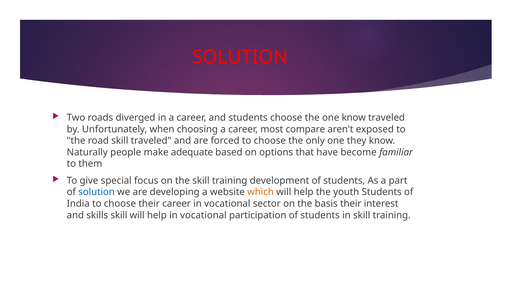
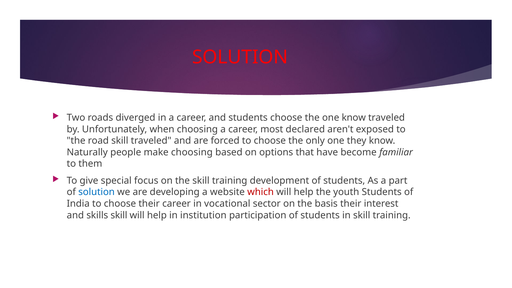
compare: compare -> declared
make adequate: adequate -> choosing
which colour: orange -> red
help in vocational: vocational -> institution
